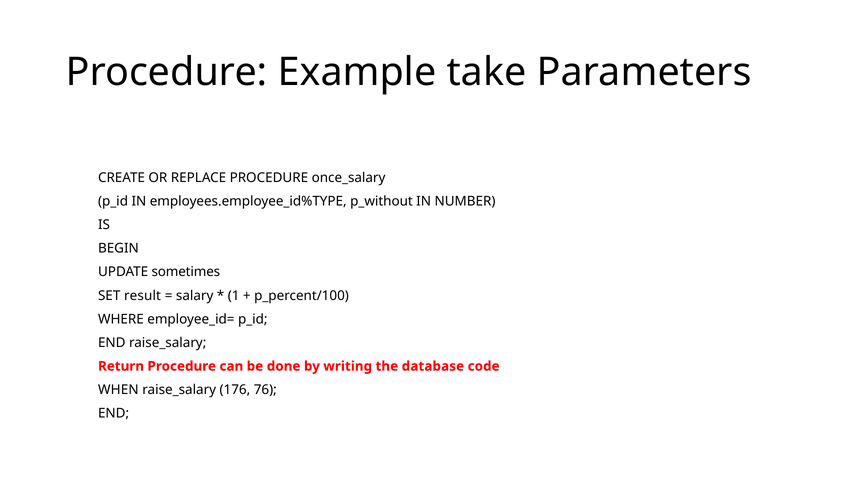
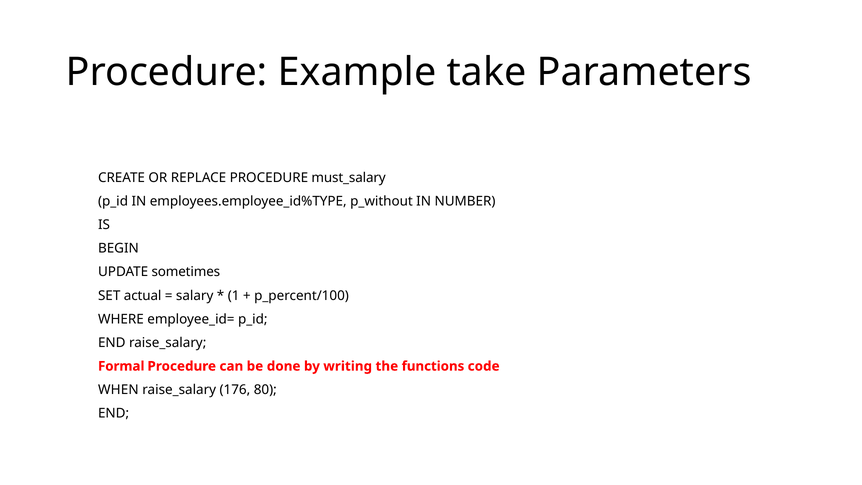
once_salary: once_salary -> must_salary
result: result -> actual
Return: Return -> Formal
database: database -> functions
76: 76 -> 80
